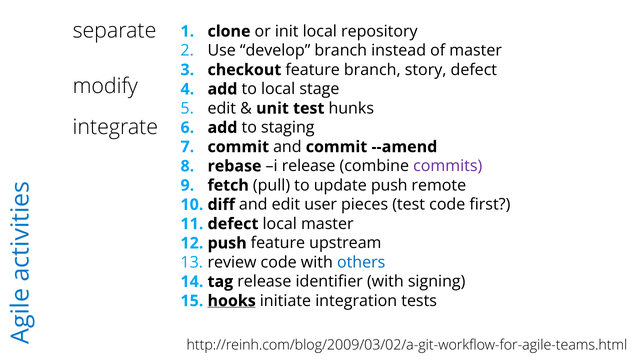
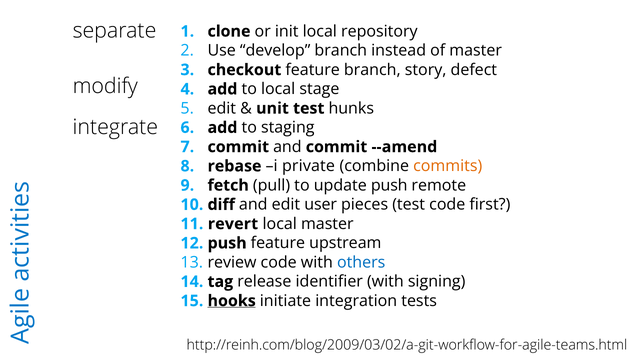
i release: release -> private
commits colour: purple -> orange
defect at (233, 224): defect -> revert
